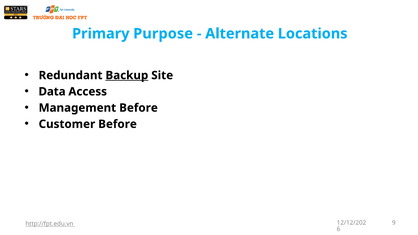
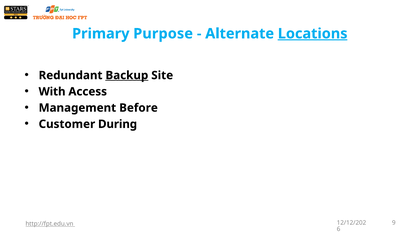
Locations underline: none -> present
Data: Data -> With
Customer Before: Before -> During
